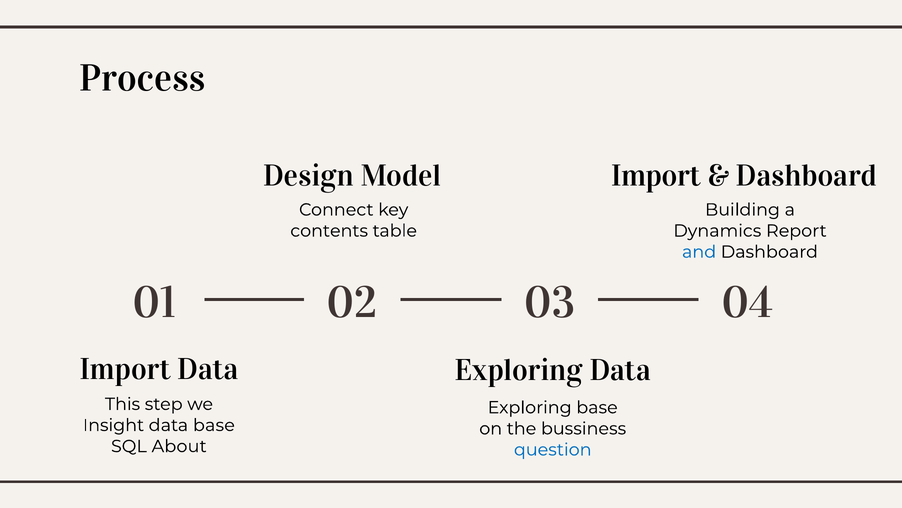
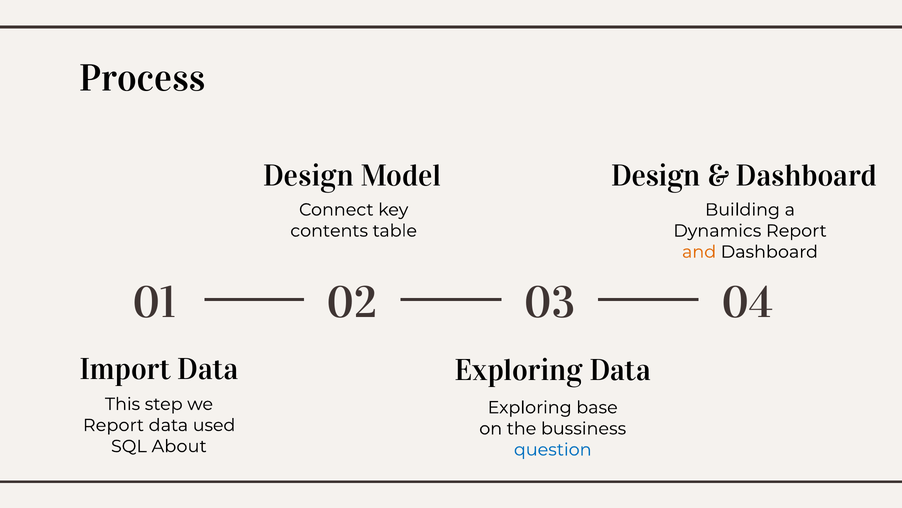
Model Import: Import -> Design
and colour: blue -> orange
Insight at (114, 425): Insight -> Report
data base: base -> used
